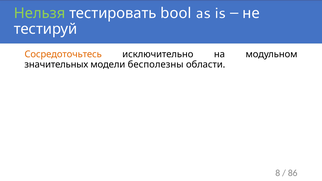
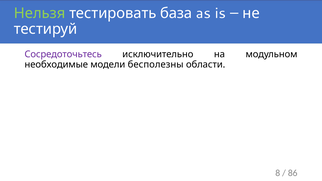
bool: bool -> база
Сосредоточьтесь colour: orange -> purple
значительных: значительных -> необходимые
